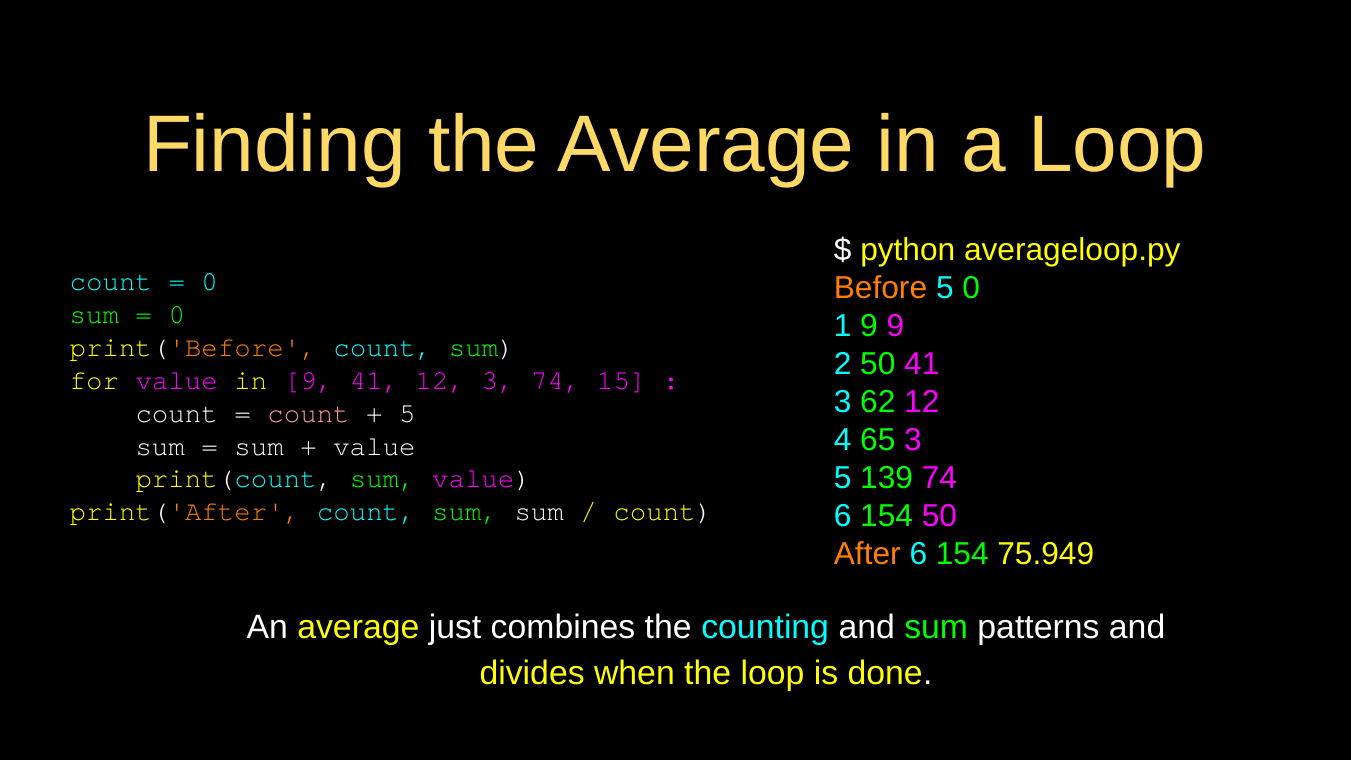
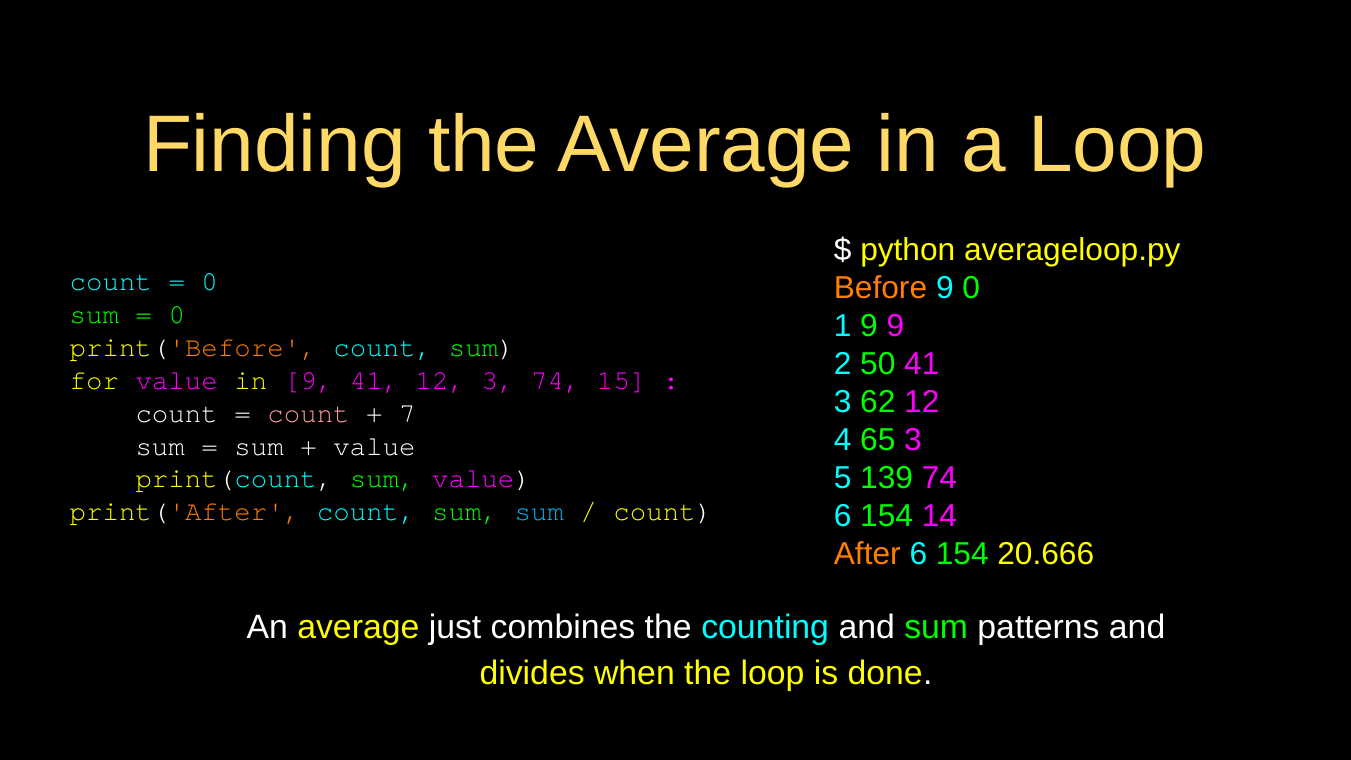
Before 5: 5 -> 9
5 at (407, 413): 5 -> 7
sum at (539, 512) colour: white -> light blue
154 50: 50 -> 14
75.949: 75.949 -> 20.666
